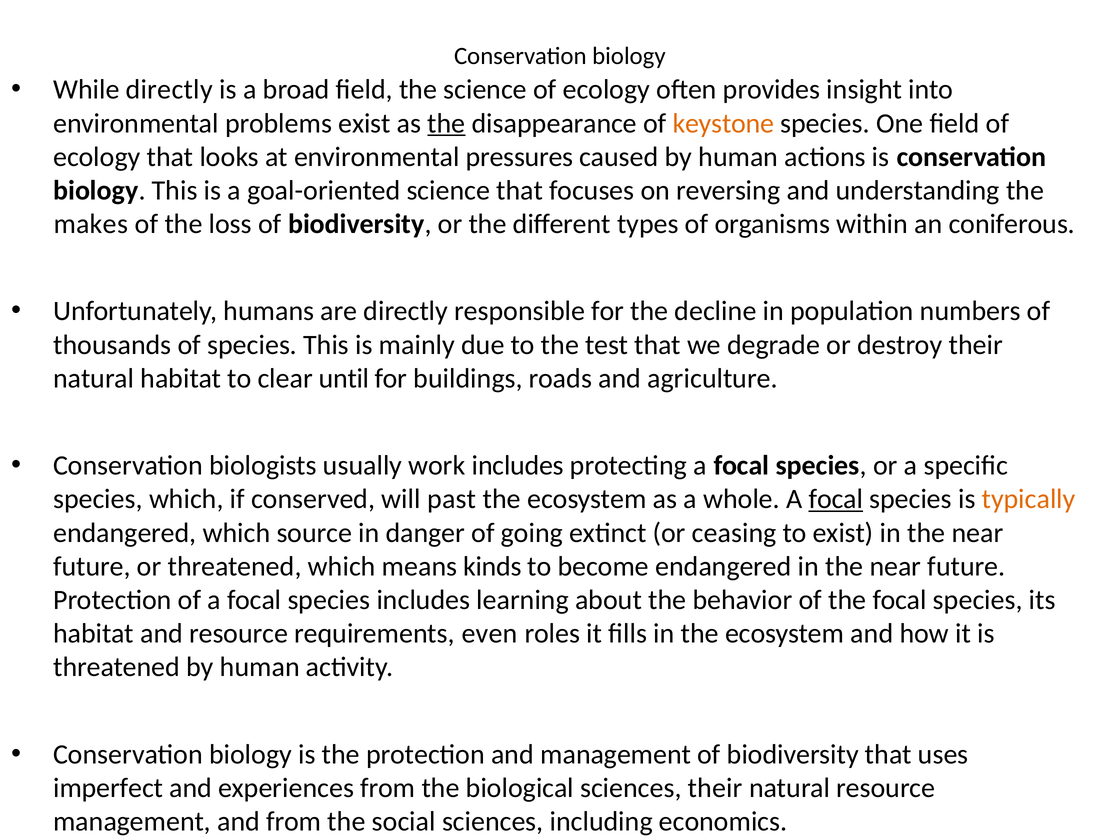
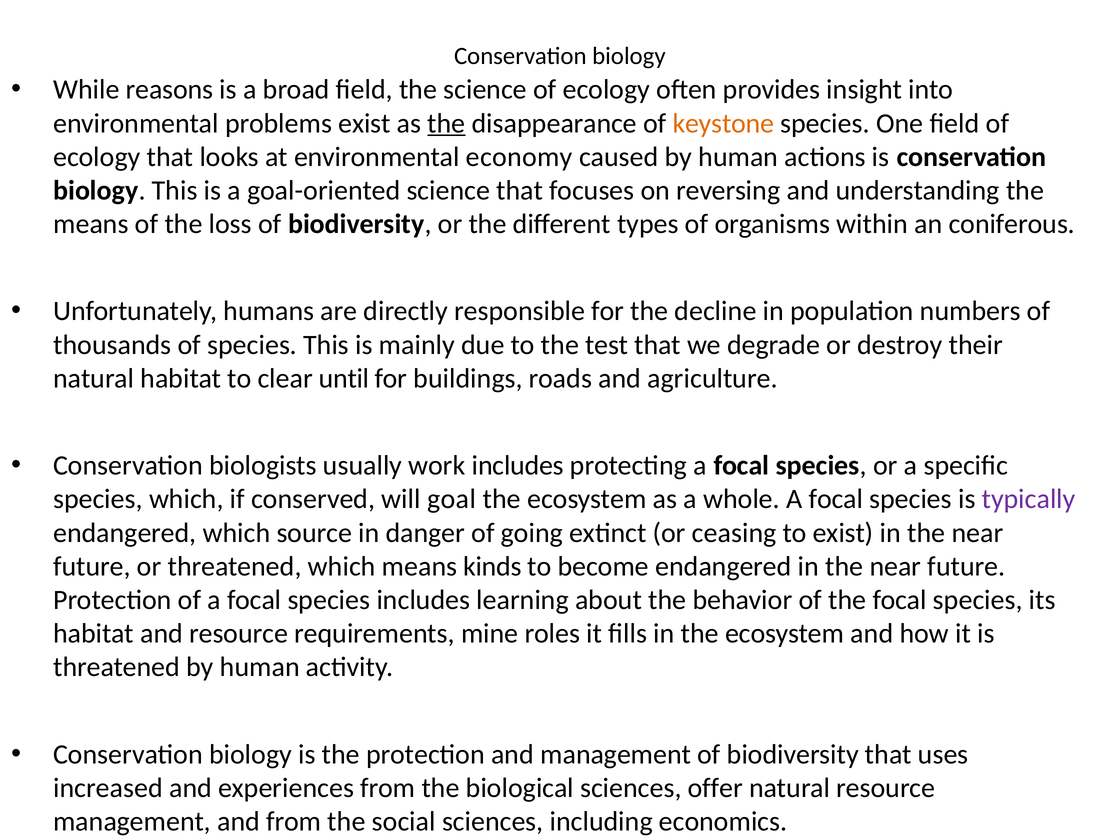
While directly: directly -> reasons
pressures: pressures -> economy
makes at (91, 224): makes -> means
past: past -> goal
focal at (836, 499) underline: present -> none
typically colour: orange -> purple
even: even -> mine
imperfect: imperfect -> increased
sciences their: their -> offer
